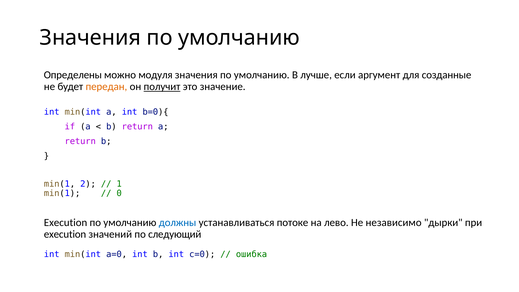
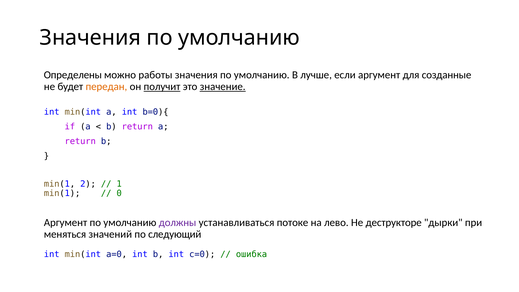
модуля: модуля -> работы
значение underline: none -> present
Execution at (66, 223): Execution -> Аргумент
должны colour: blue -> purple
независимо: независимо -> деструкторе
execution at (65, 234): execution -> меняться
